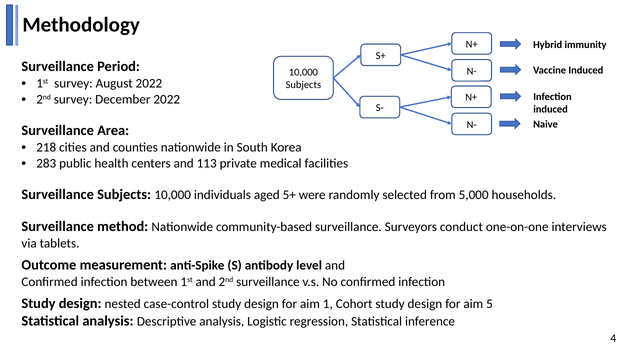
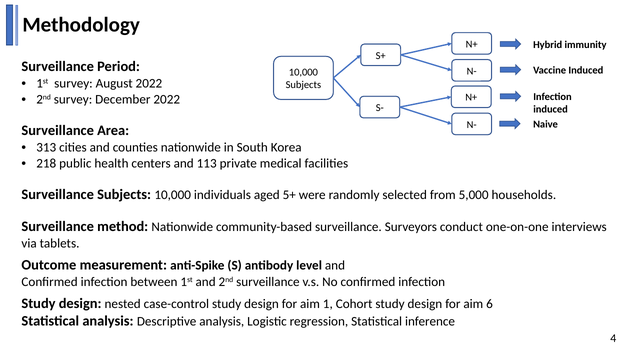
218: 218 -> 313
283: 283 -> 218
5: 5 -> 6
